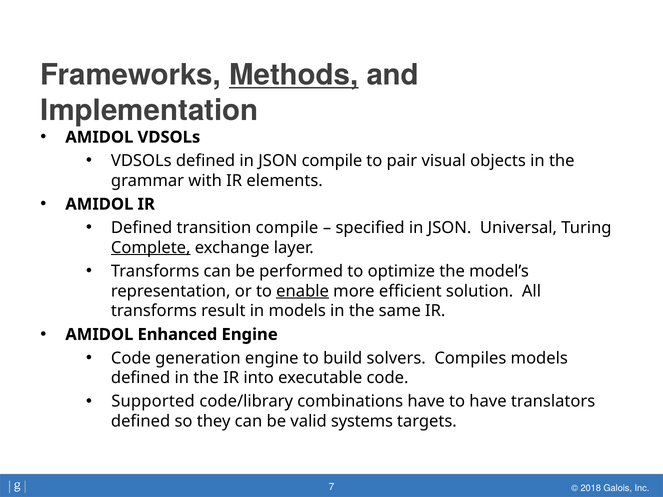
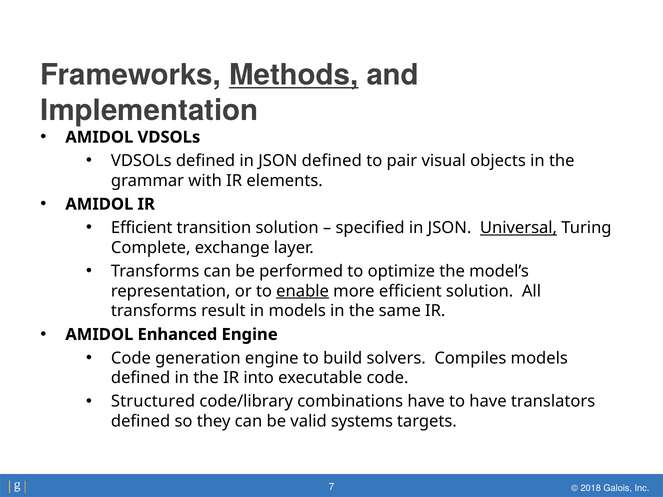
JSON compile: compile -> defined
Defined at (142, 228): Defined -> Efficient
transition compile: compile -> solution
Universal underline: none -> present
Complete underline: present -> none
Supported: Supported -> Structured
